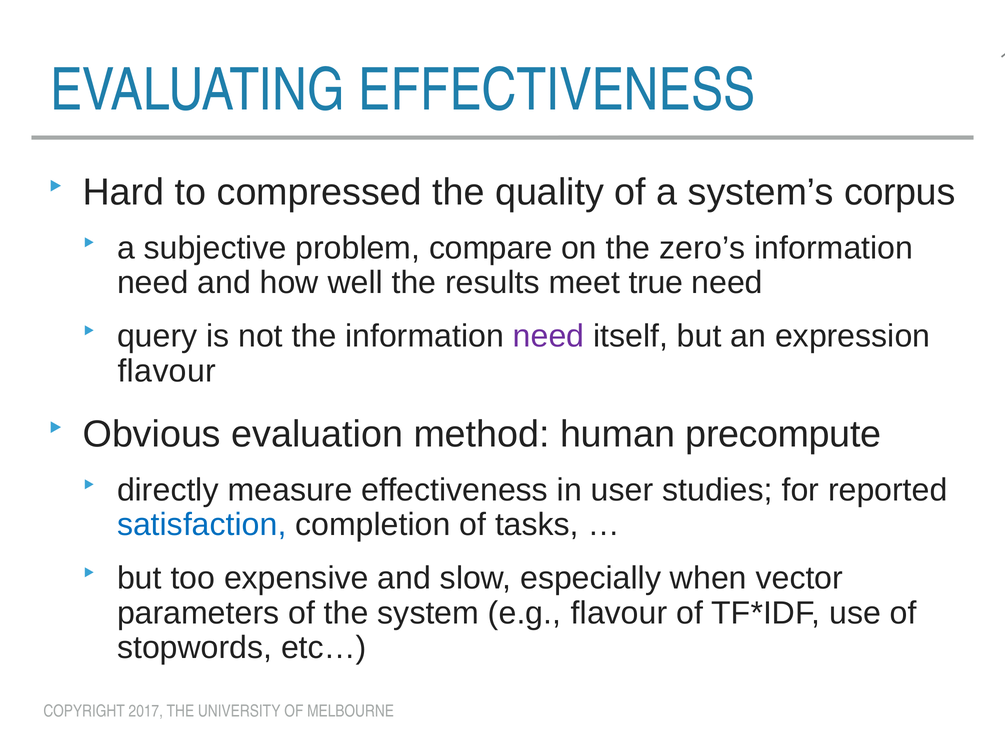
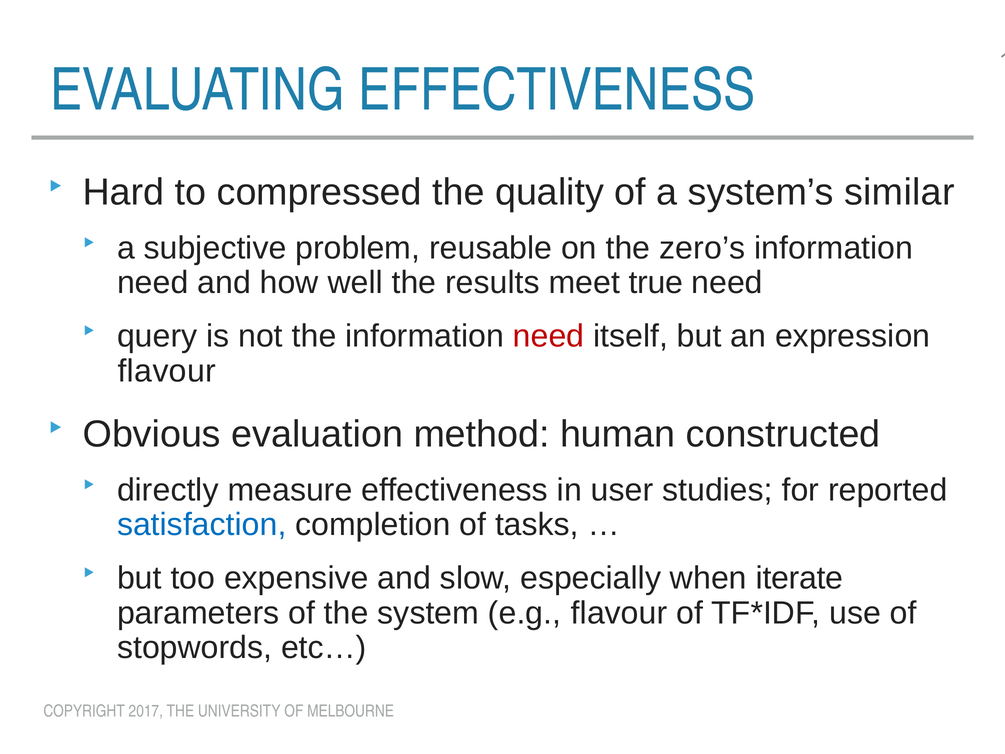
corpus: corpus -> similar
compare: compare -> reusable
need at (549, 336) colour: purple -> red
precompute: precompute -> constructed
vector: vector -> iterate
